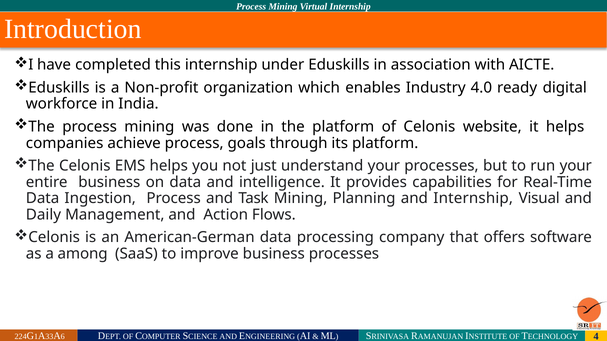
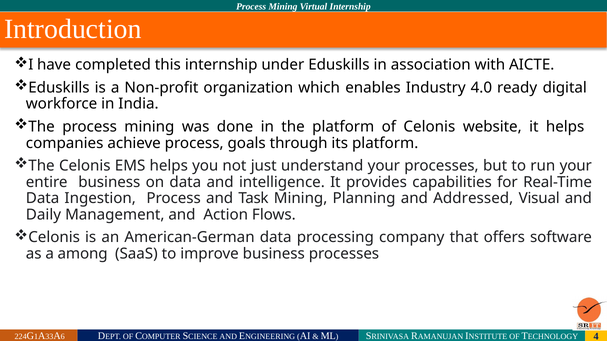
and Internship: Internship -> Addressed
